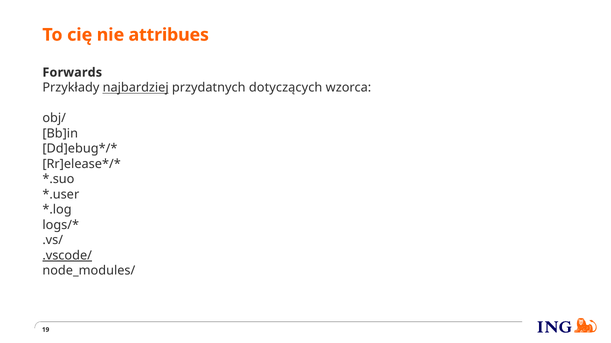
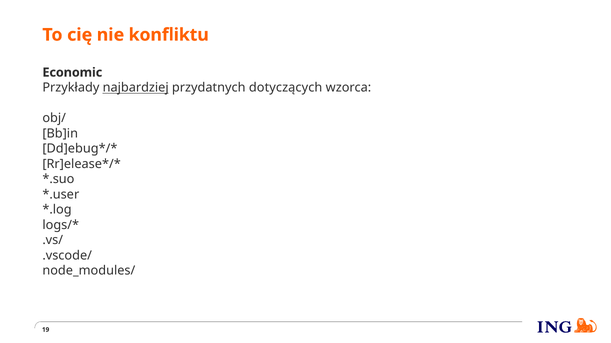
attribues: attribues -> konfliktu
Forwards: Forwards -> Economic
.vscode/ underline: present -> none
